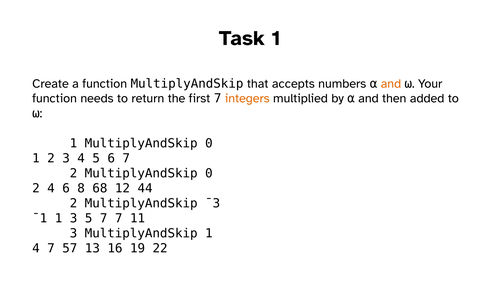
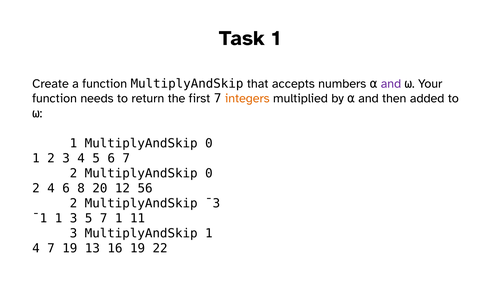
and at (391, 84) colour: orange -> purple
68: 68 -> 20
44: 44 -> 56
7 7: 7 -> 1
7 57: 57 -> 19
